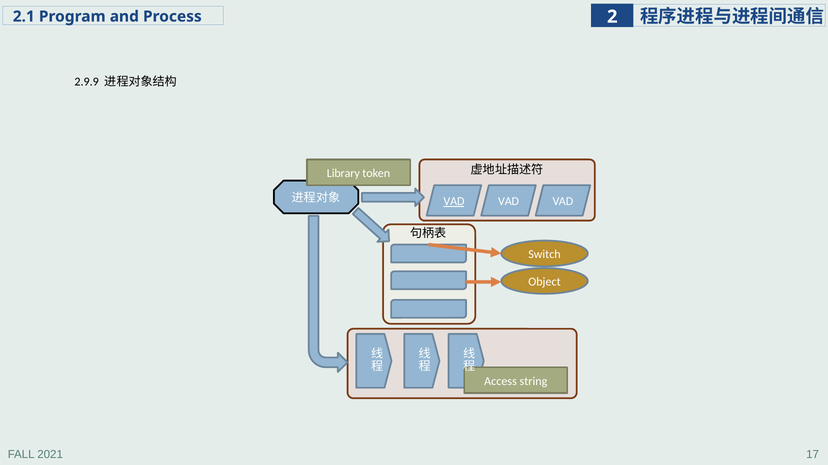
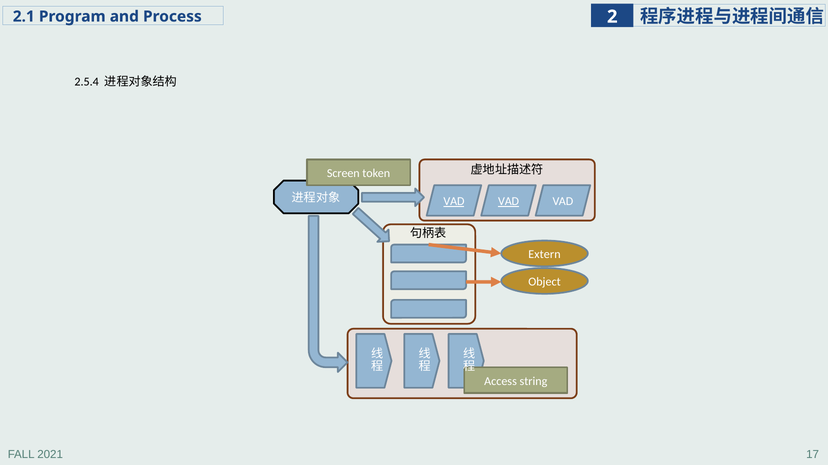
2.9.9: 2.9.9 -> 2.5.4
Library: Library -> Screen
VAD at (509, 202) underline: none -> present
Switch: Switch -> Extern
